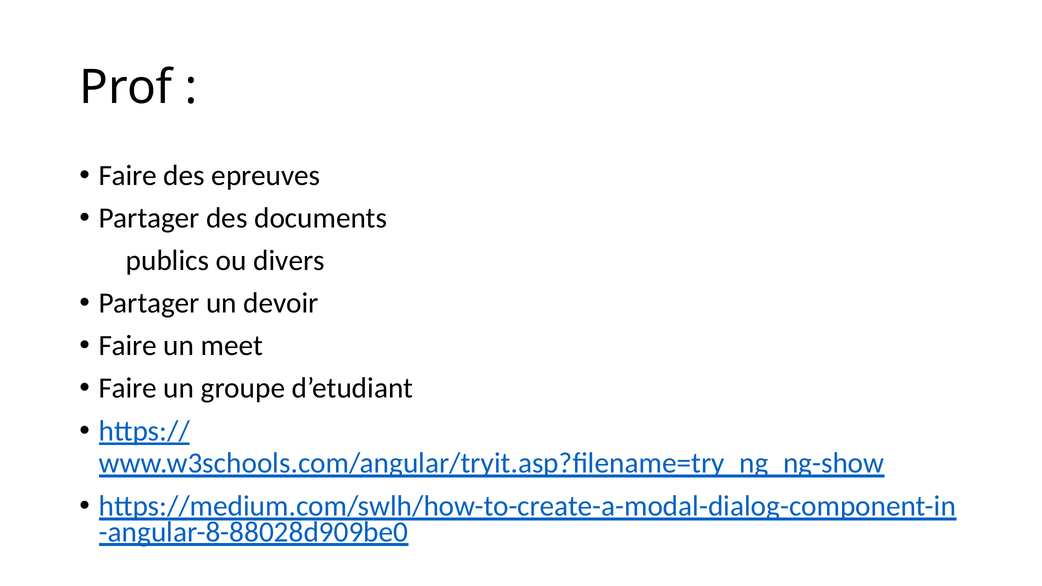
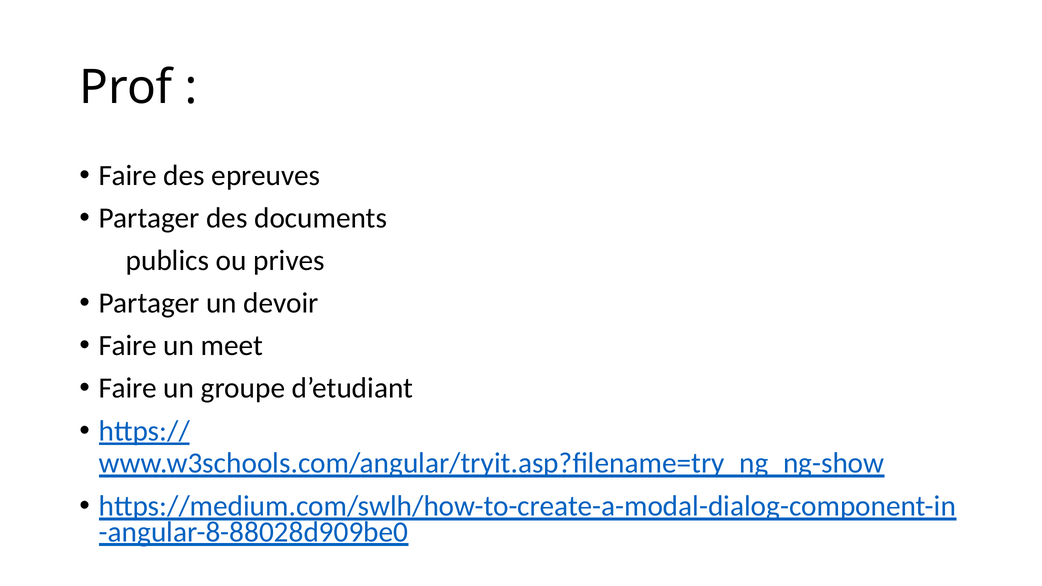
divers: divers -> prives
